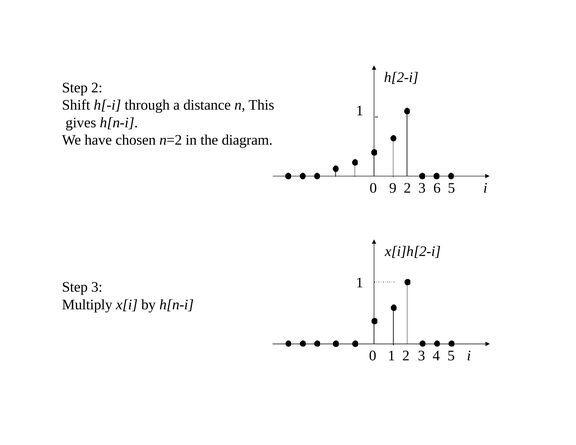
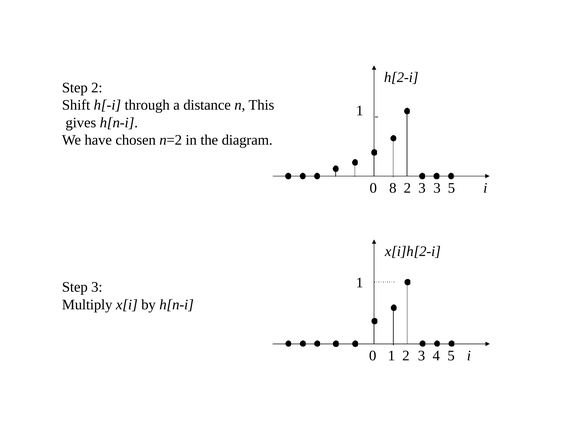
9: 9 -> 8
3 6: 6 -> 3
